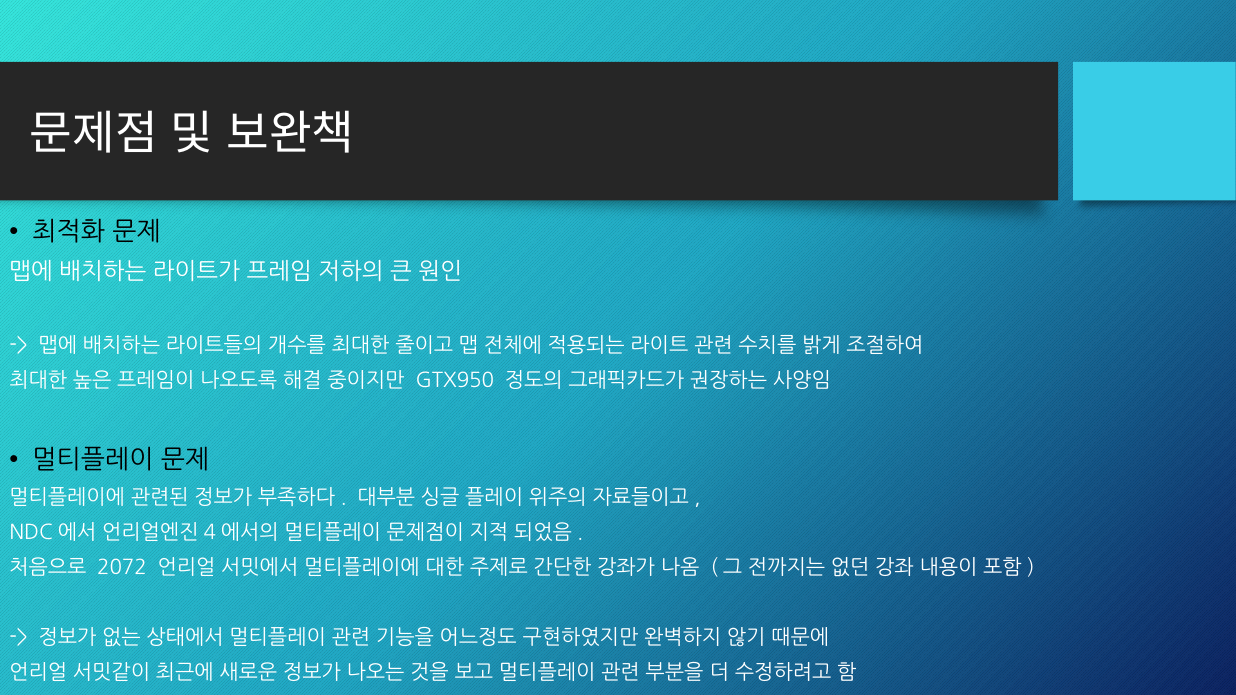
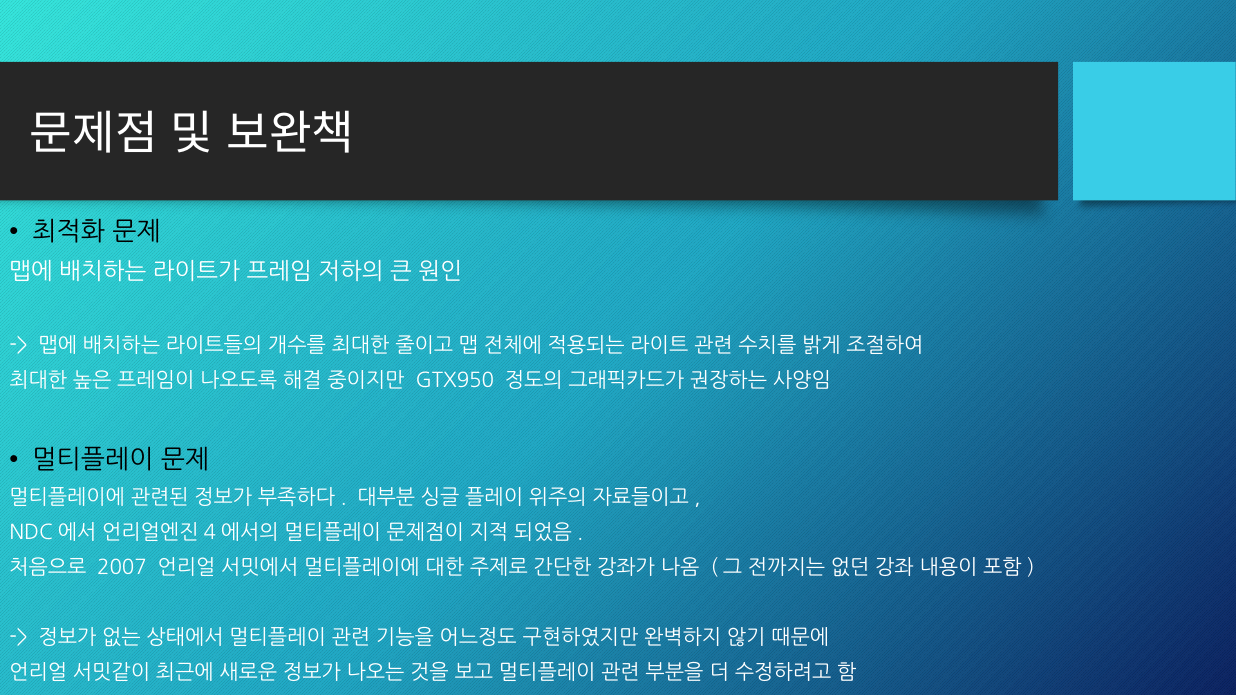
2072: 2072 -> 2007
